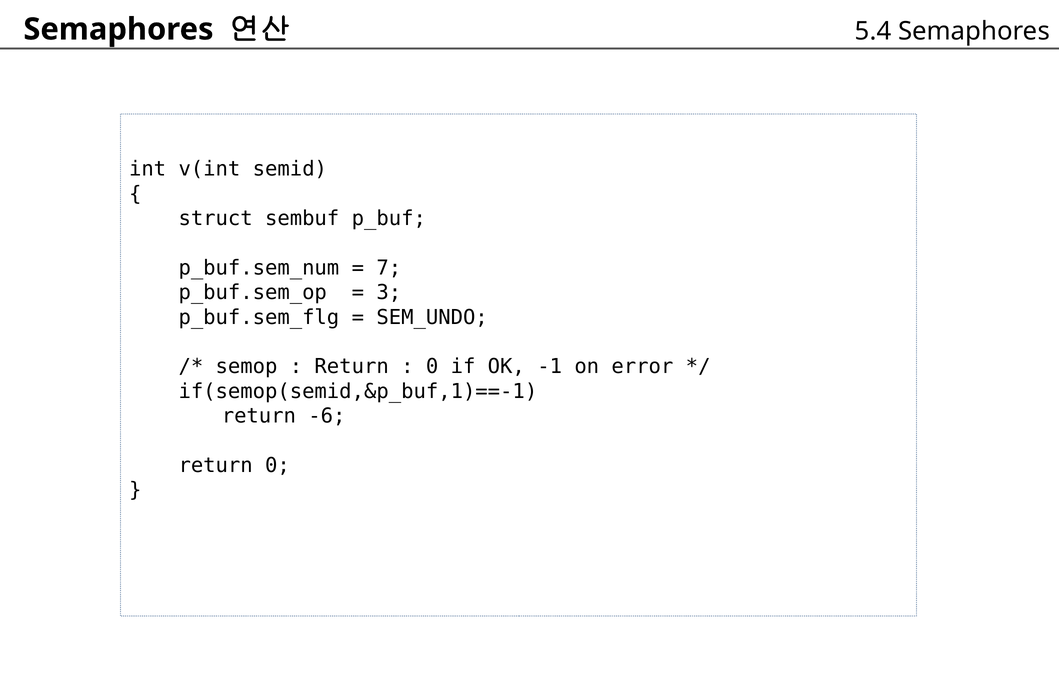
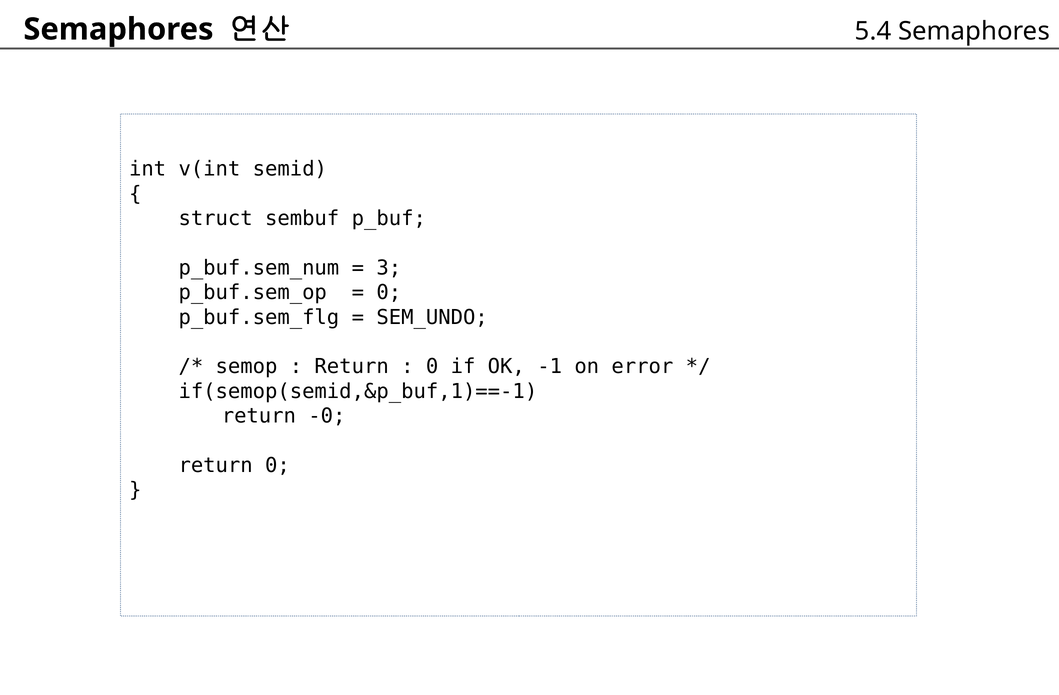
7: 7 -> 3
3 at (389, 293): 3 -> 0
-6: -6 -> -0
